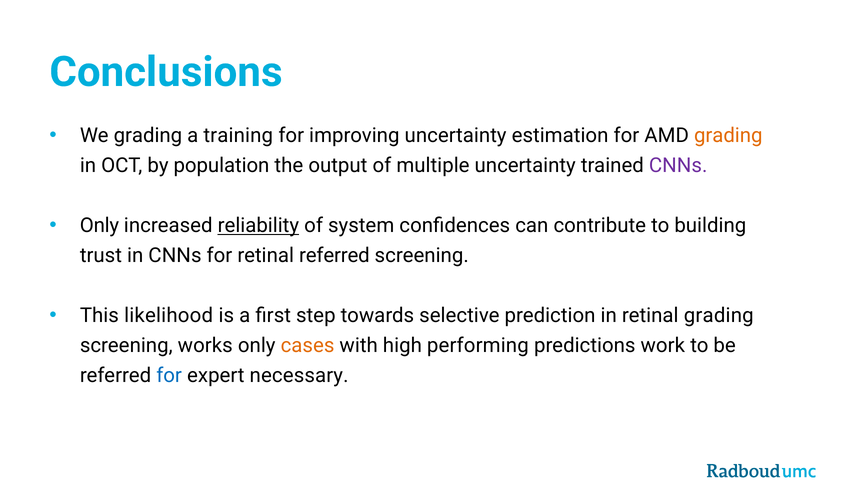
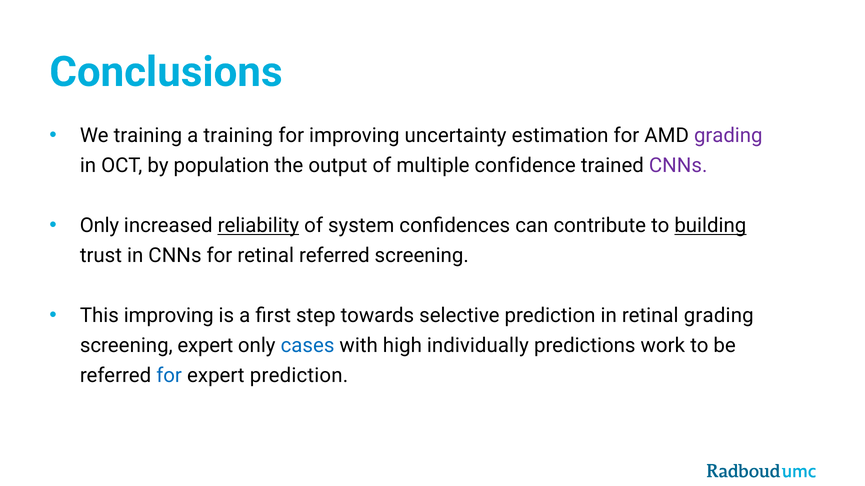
We grading: grading -> training
grading at (728, 136) colour: orange -> purple
multiple uncertainty: uncertainty -> confidence
building underline: none -> present
This likelihood: likelihood -> improving
screening works: works -> expert
cases colour: orange -> blue
performing: performing -> individually
expert necessary: necessary -> prediction
